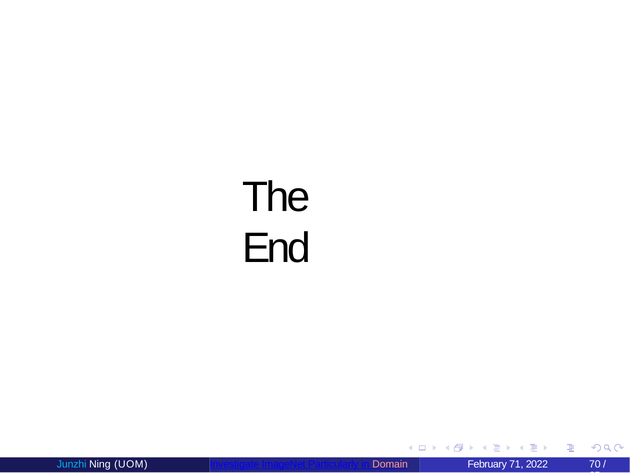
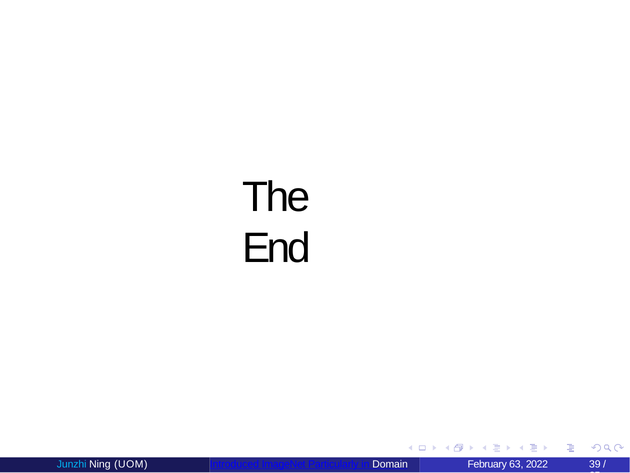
Investigate: Investigate -> Introduced
Domain colour: pink -> white
71: 71 -> 63
70: 70 -> 39
